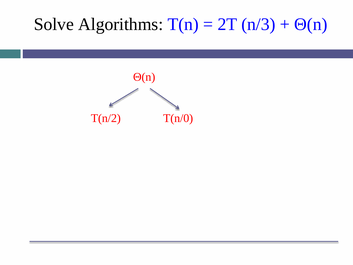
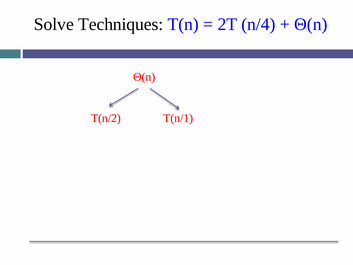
Algorithms: Algorithms -> Techniques
n/3: n/3 -> n/4
T(n/0: T(n/0 -> T(n/1
